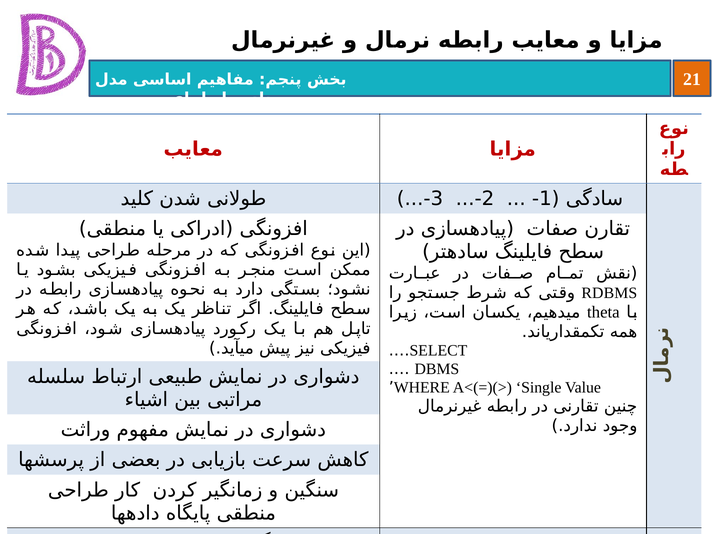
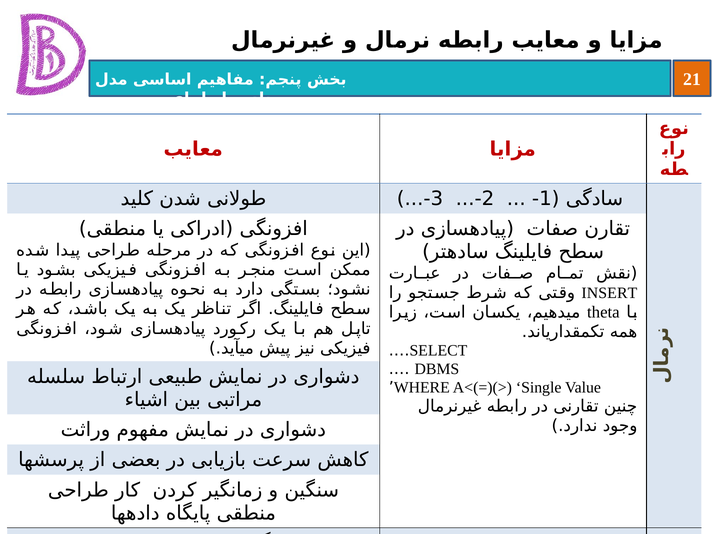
RDBMS: RDBMS -> INSERT
